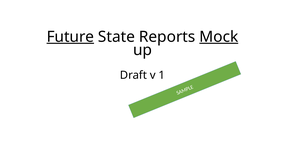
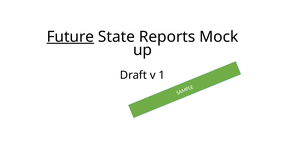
Mock underline: present -> none
